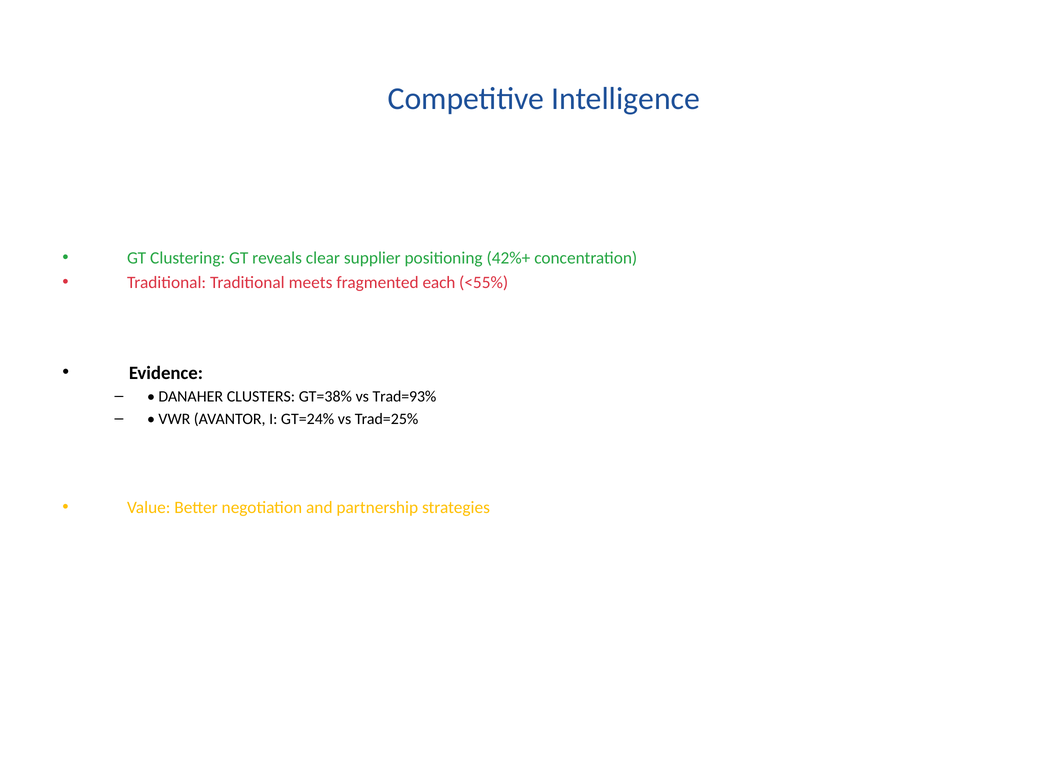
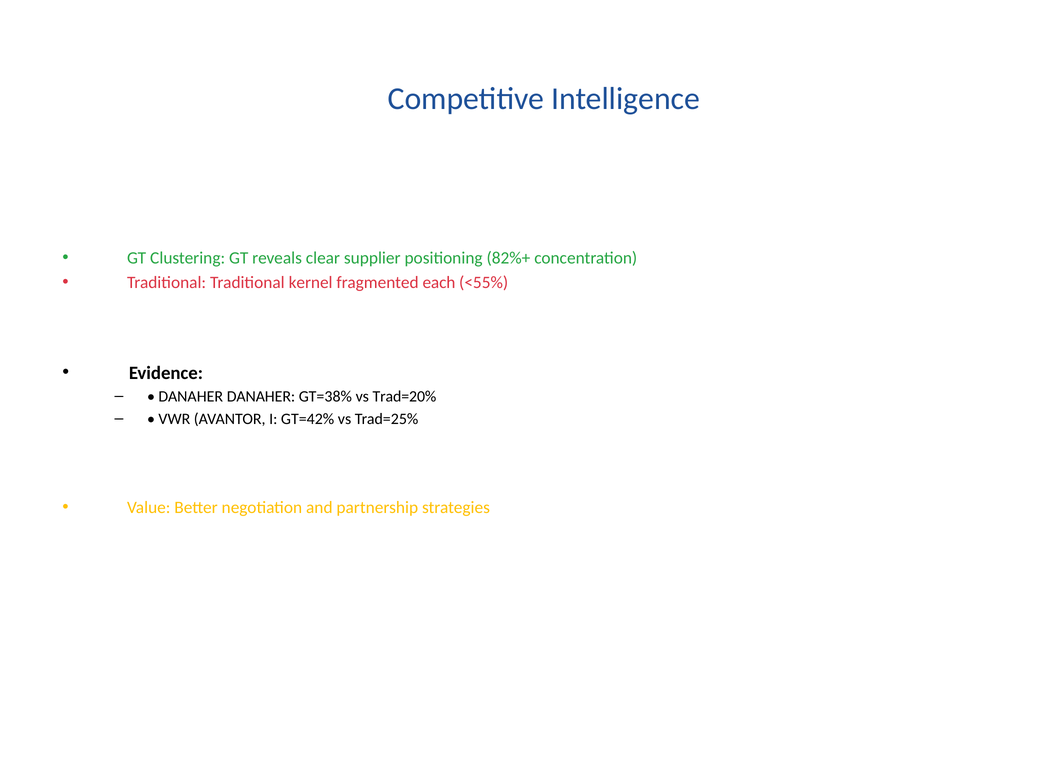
42%+: 42%+ -> 82%+
meets: meets -> kernel
DANAHER CLUSTERS: CLUSTERS -> DANAHER
Trad=93%: Trad=93% -> Trad=20%
GT=24%: GT=24% -> GT=42%
